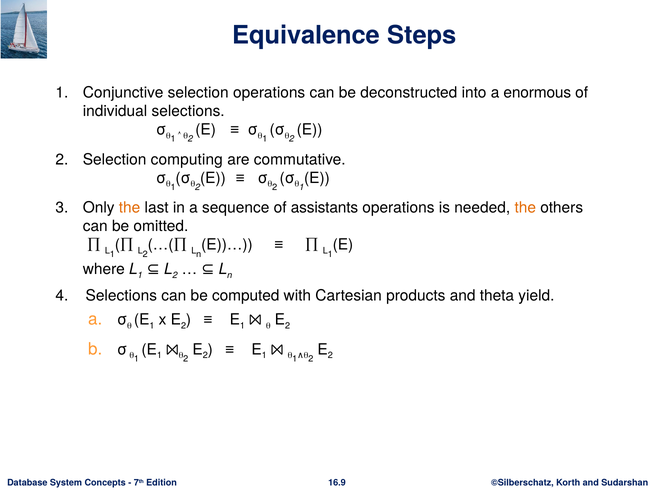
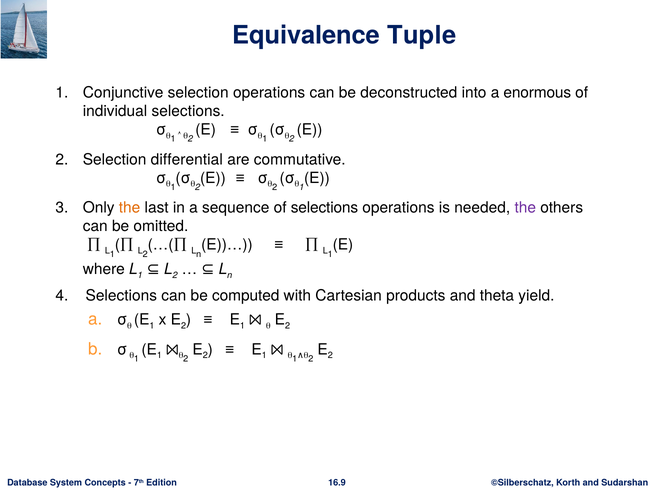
Steps: Steps -> Tuple
computing: computing -> differential
of assistants: assistants -> selections
the at (525, 208) colour: orange -> purple
